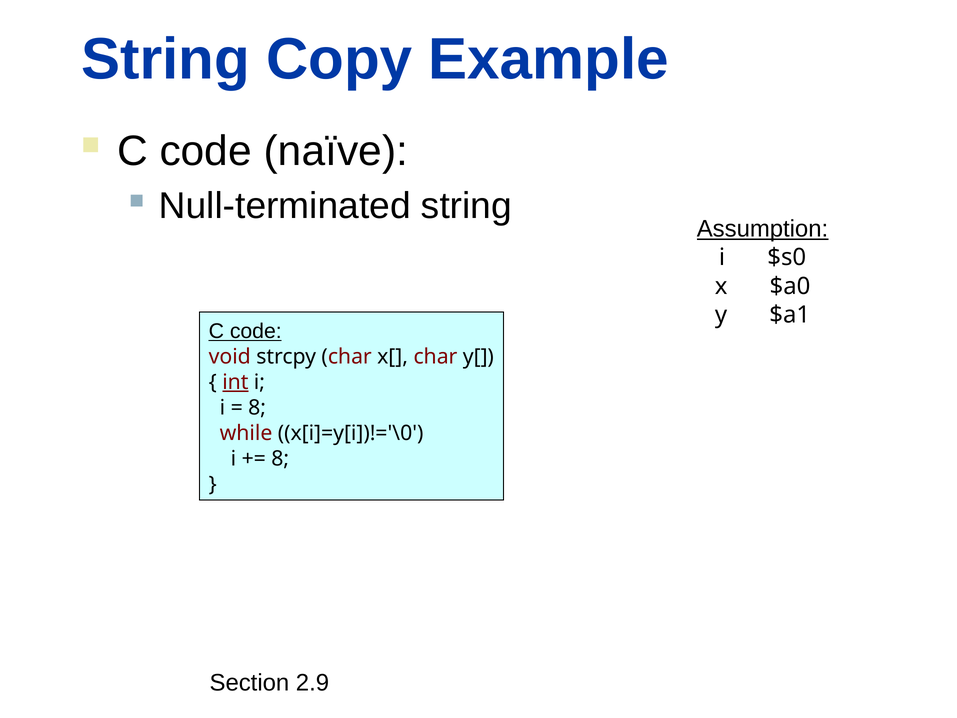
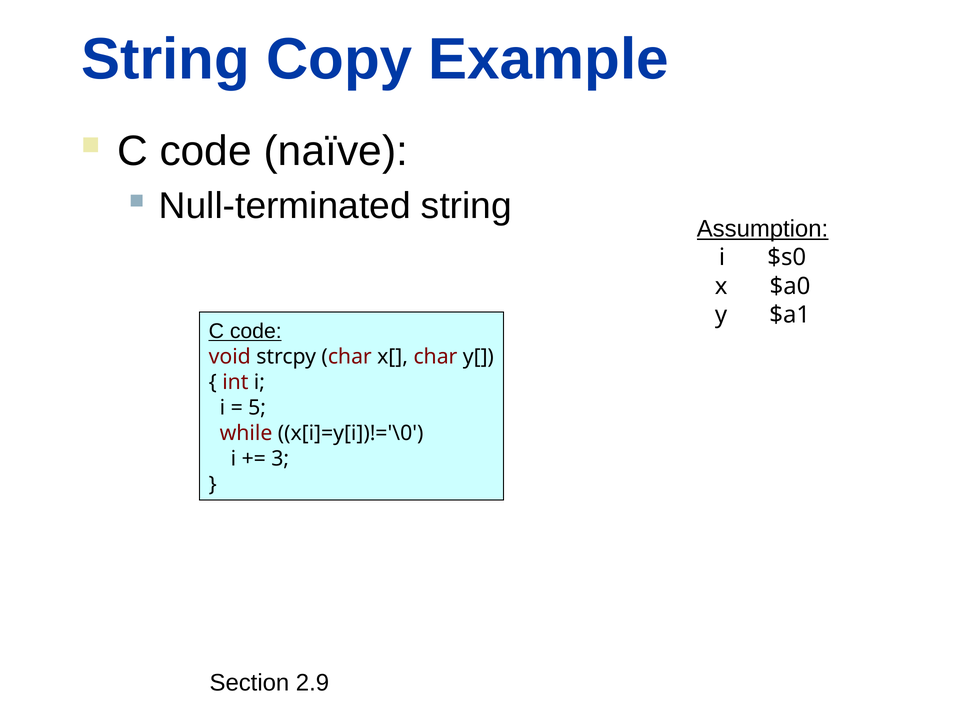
int underline: present -> none
8 at (257, 407): 8 -> 5
8 at (280, 458): 8 -> 3
